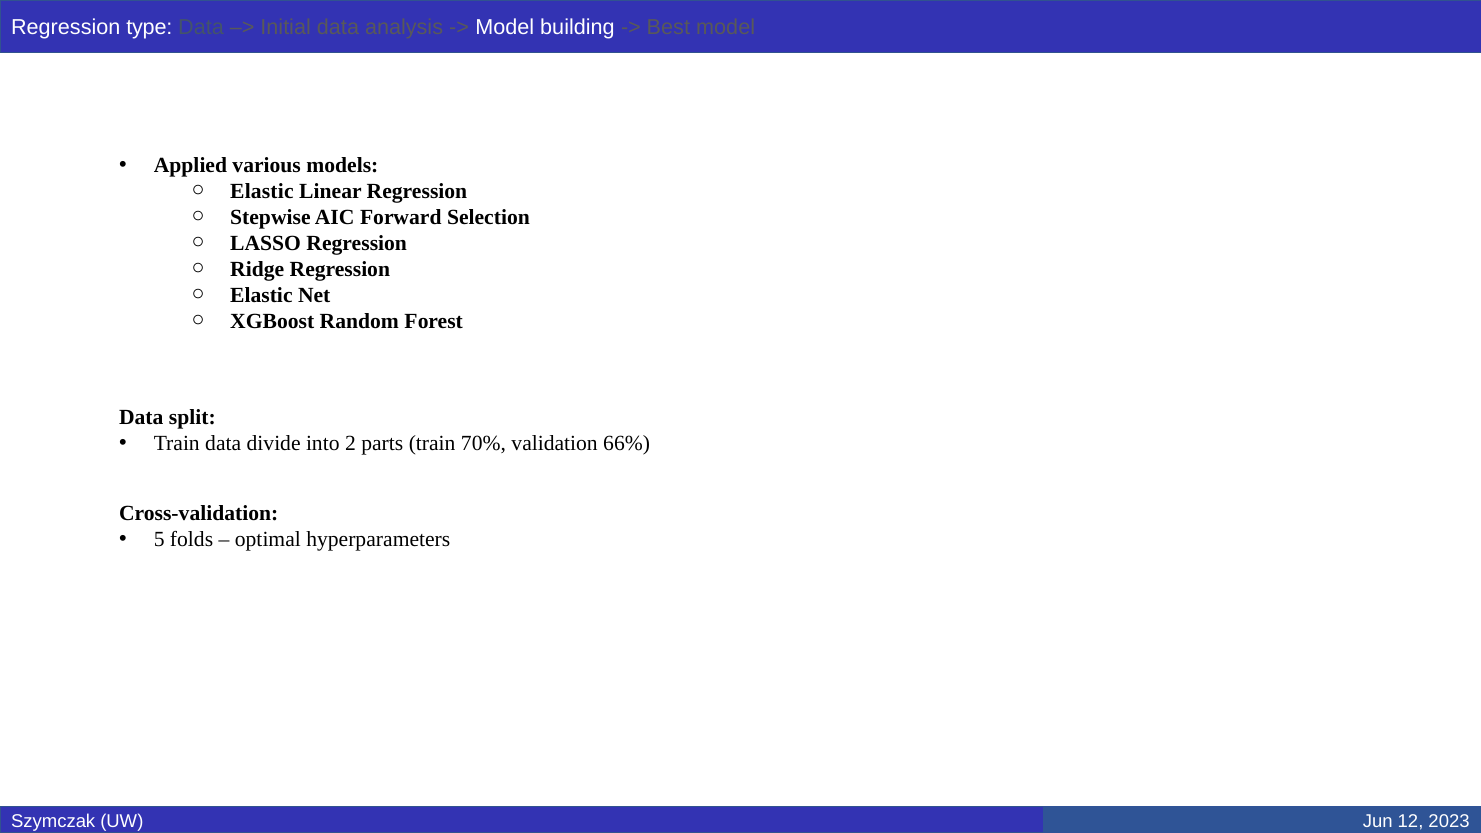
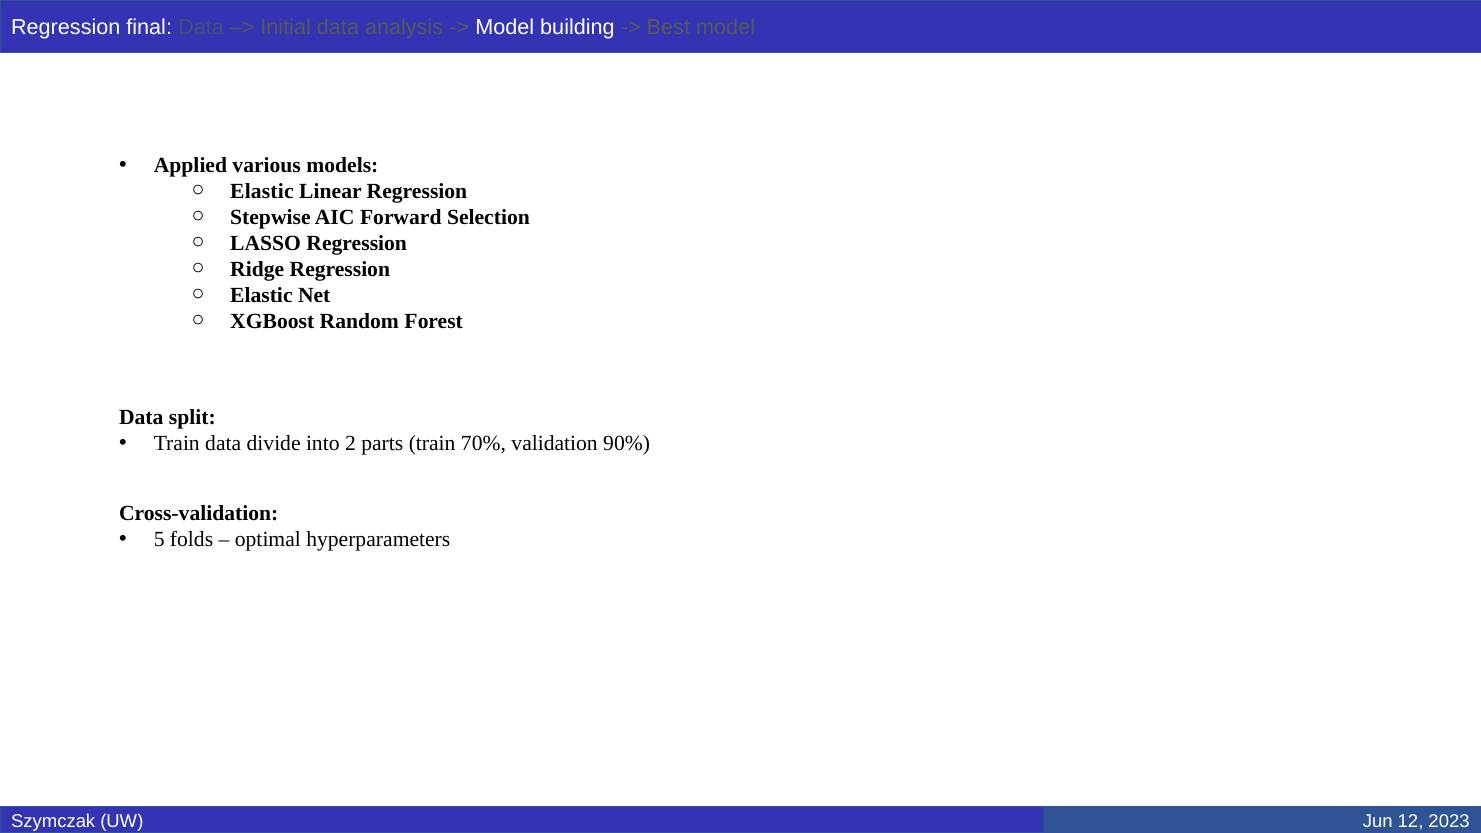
type: type -> final
66%: 66% -> 90%
